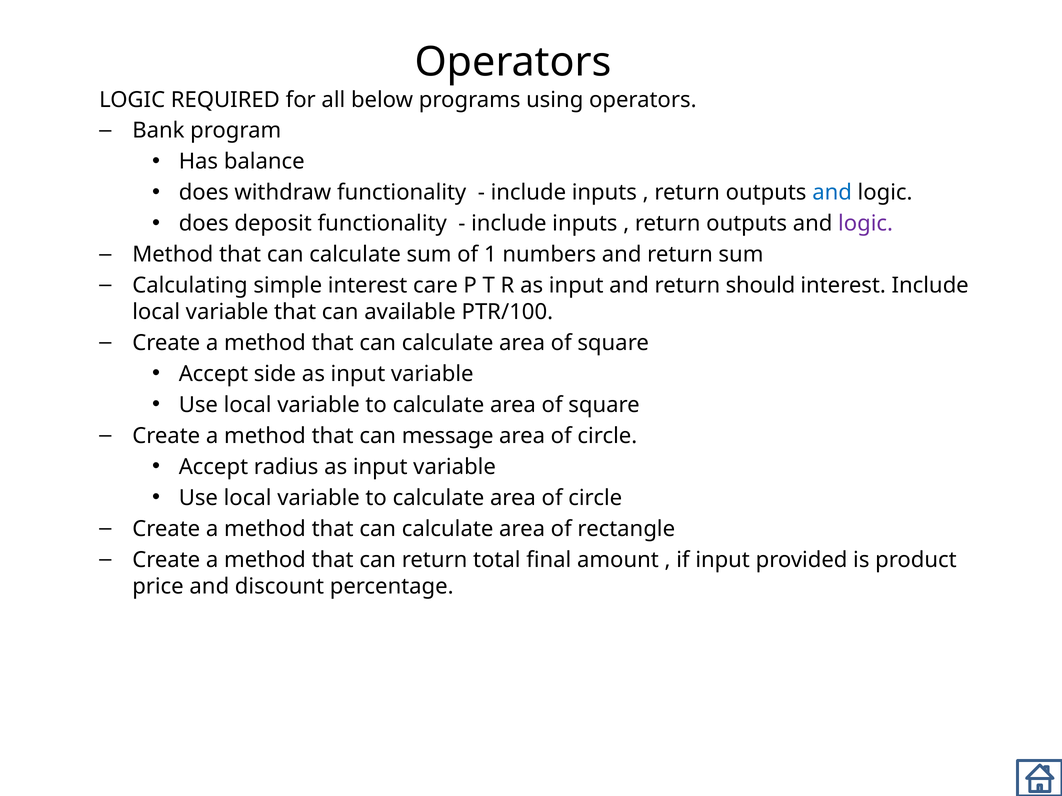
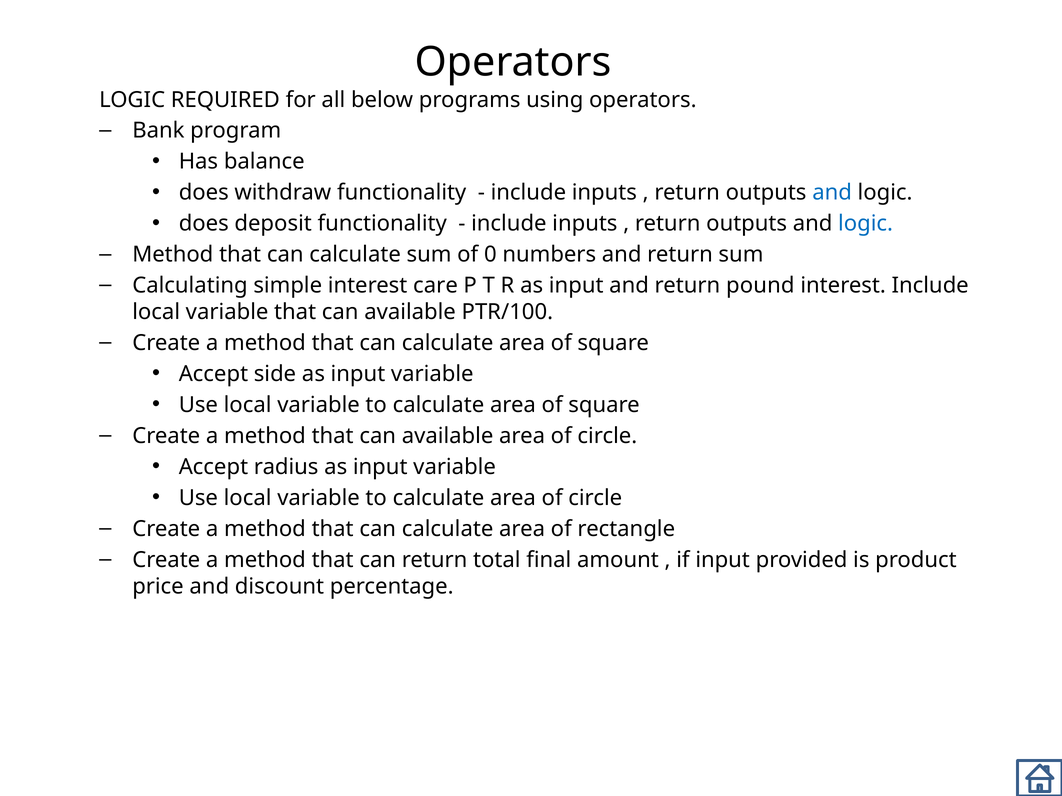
logic at (866, 224) colour: purple -> blue
1: 1 -> 0
should: should -> pound
method that can message: message -> available
